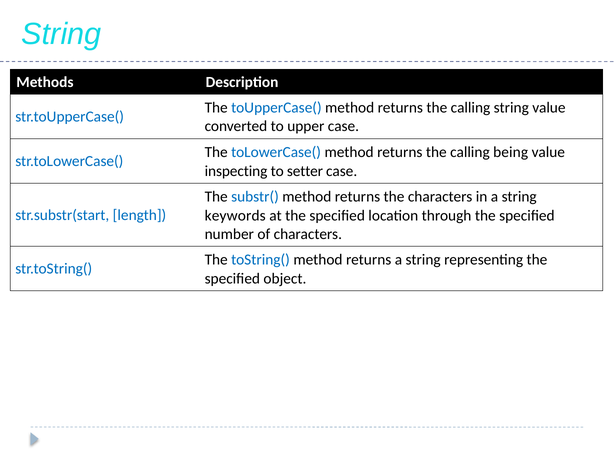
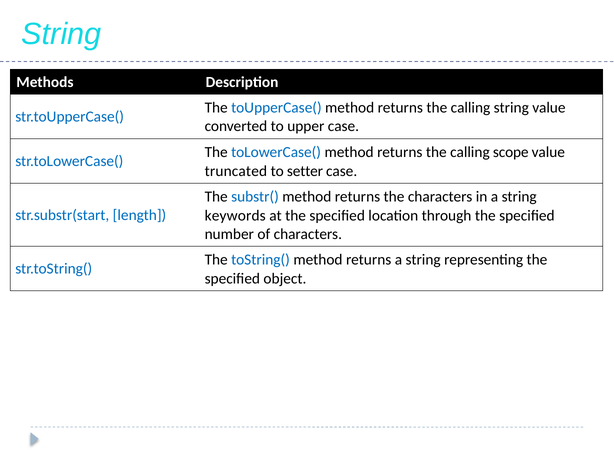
being: being -> scope
inspecting: inspecting -> truncated
